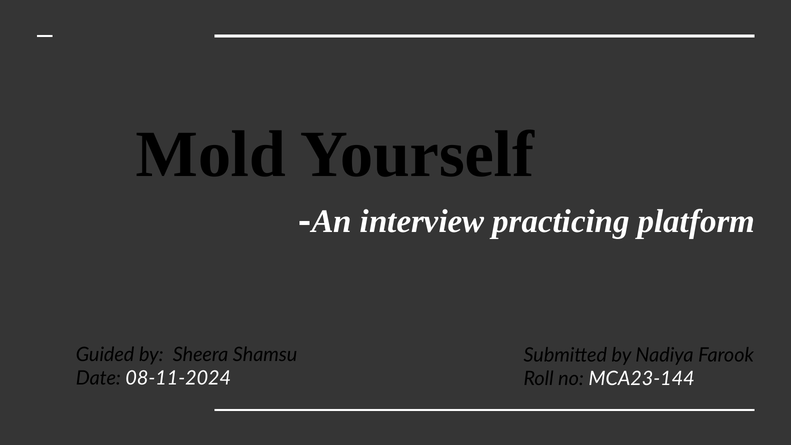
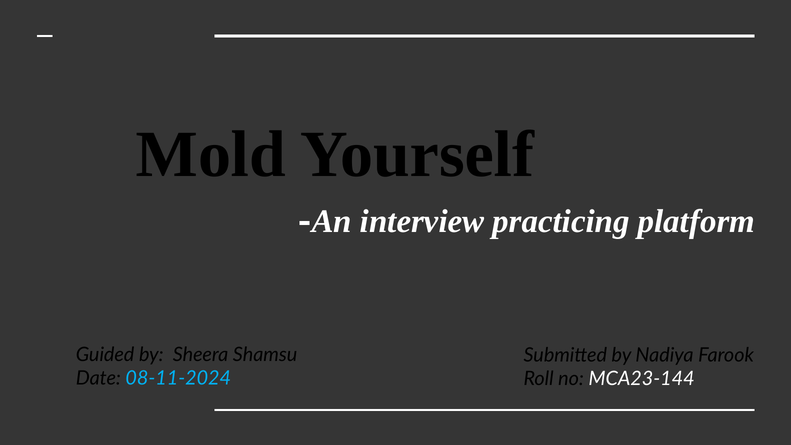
08-11-2024 colour: white -> light blue
